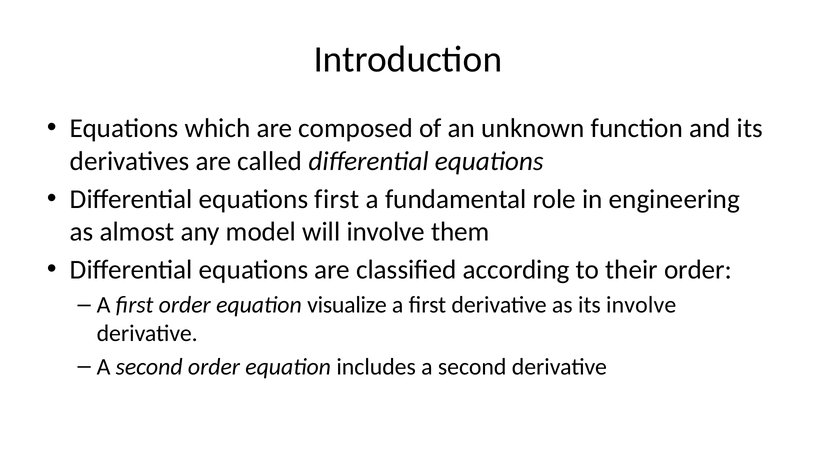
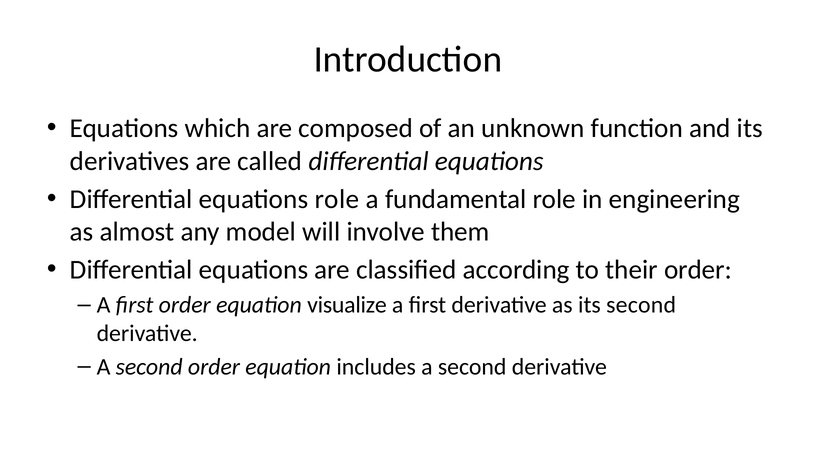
equations first: first -> role
its involve: involve -> second
